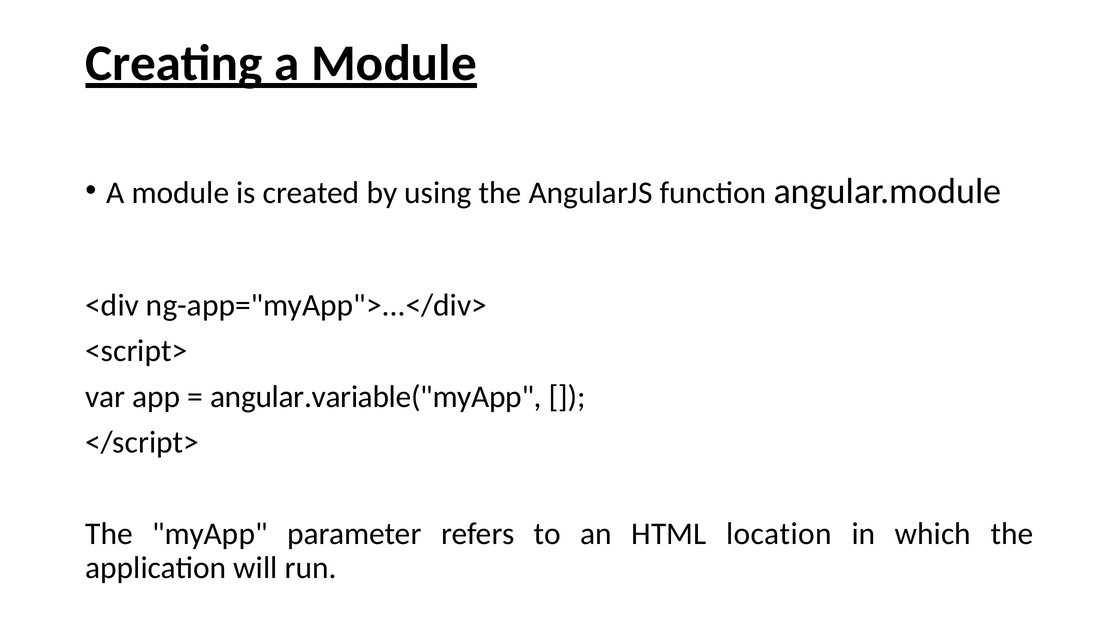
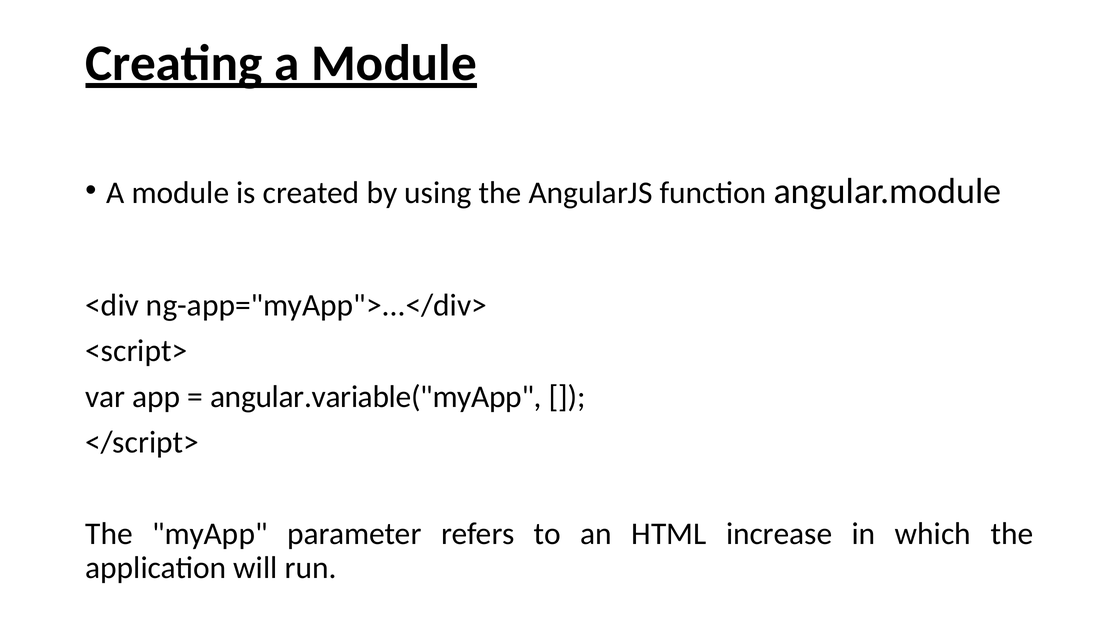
location: location -> increase
